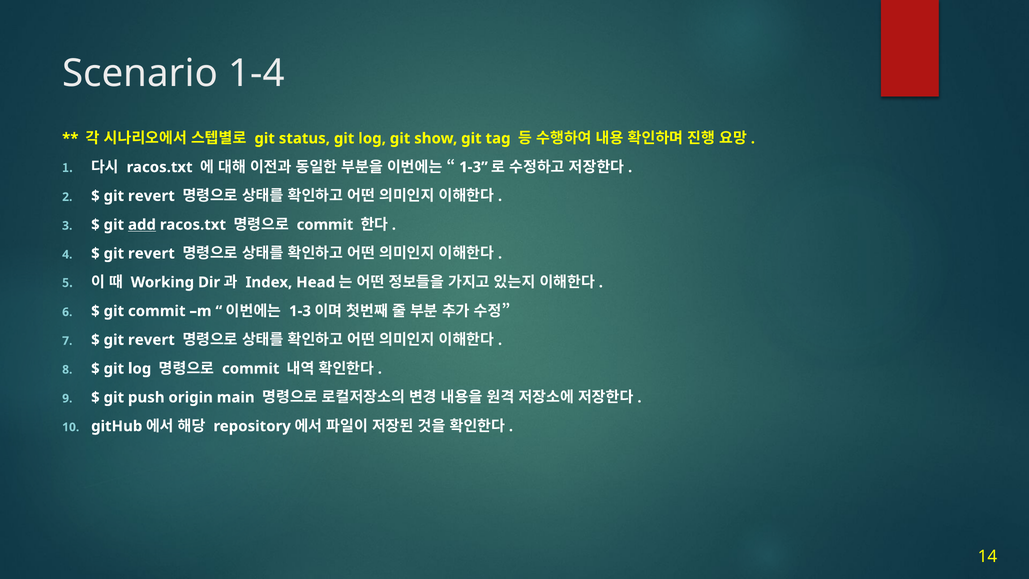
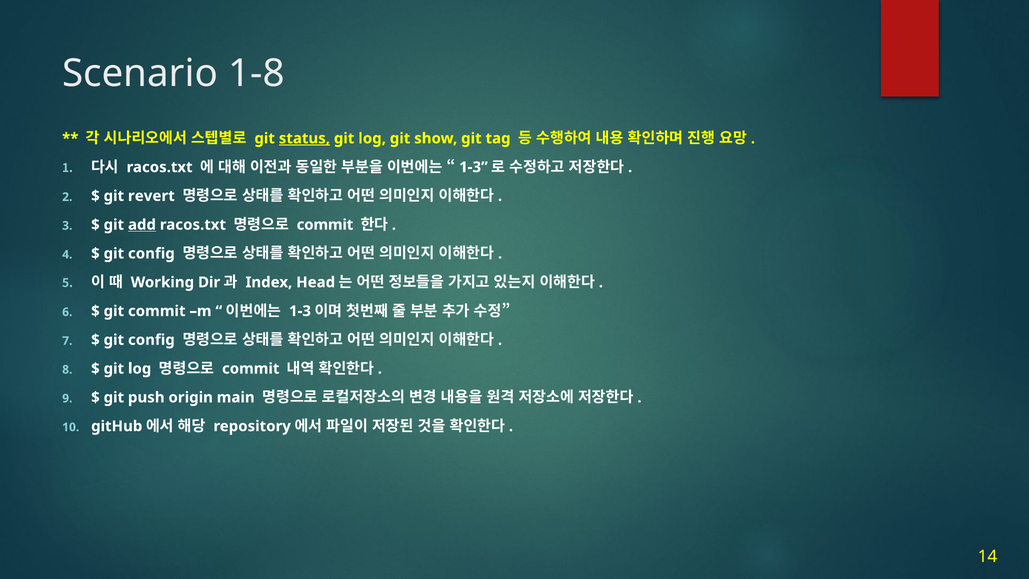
1-4: 1-4 -> 1-8
status underline: none -> present
revert at (151, 253): revert -> config
revert at (151, 340): revert -> config
